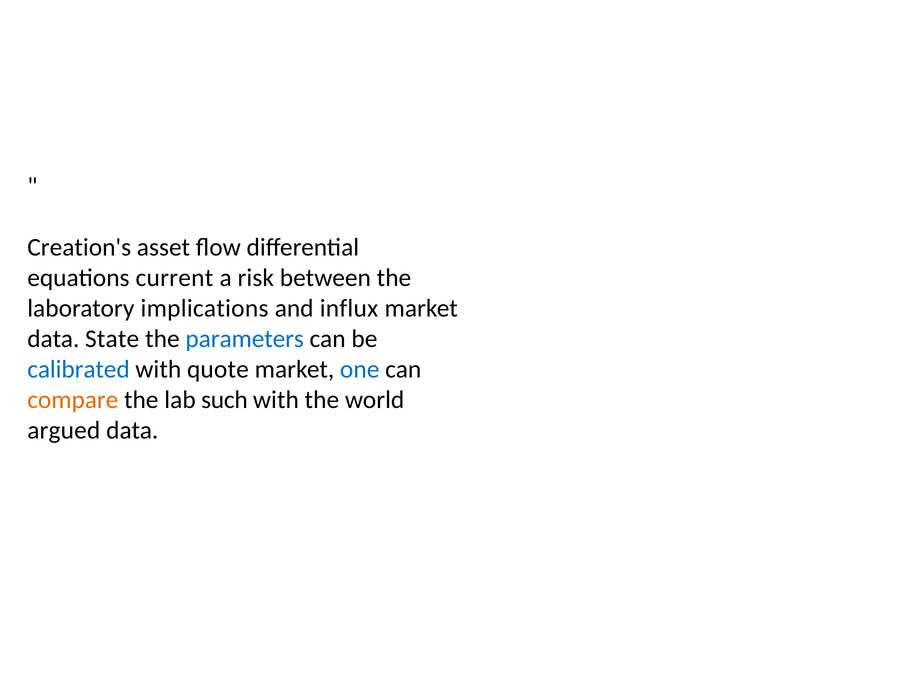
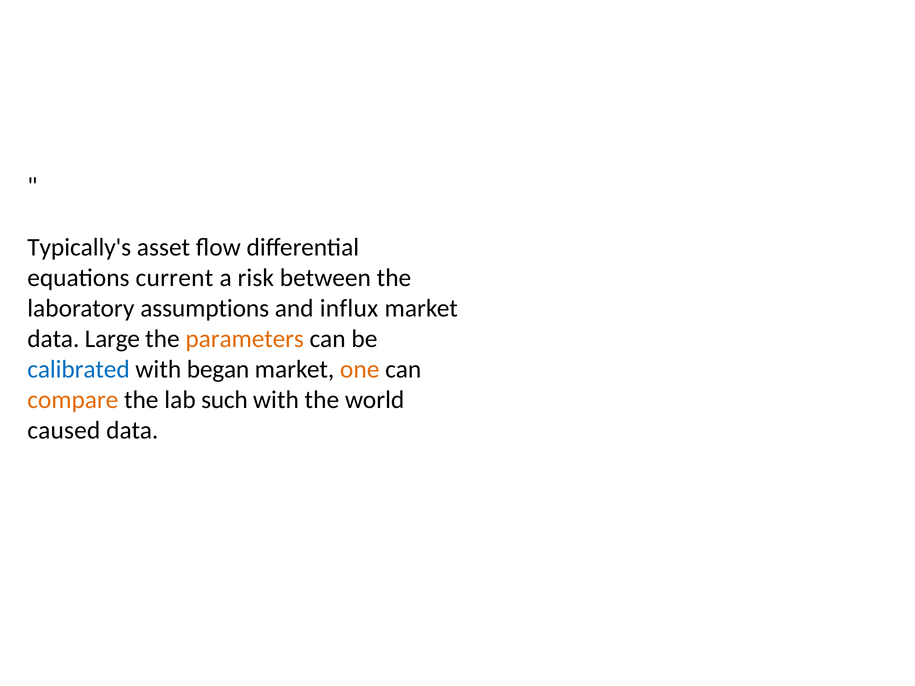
Creation's: Creation's -> Typically's
implications: implications -> assumptions
State: State -> Large
parameters colour: blue -> orange
quote: quote -> began
one colour: blue -> orange
argued: argued -> caused
